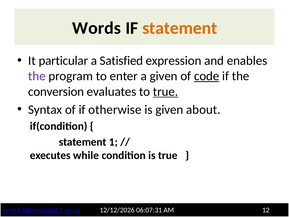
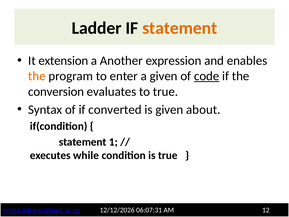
Words: Words -> Ladder
particular: particular -> extension
Satisfied: Satisfied -> Another
the at (37, 76) colour: purple -> orange
true at (166, 91) underline: present -> none
otherwise: otherwise -> converted
